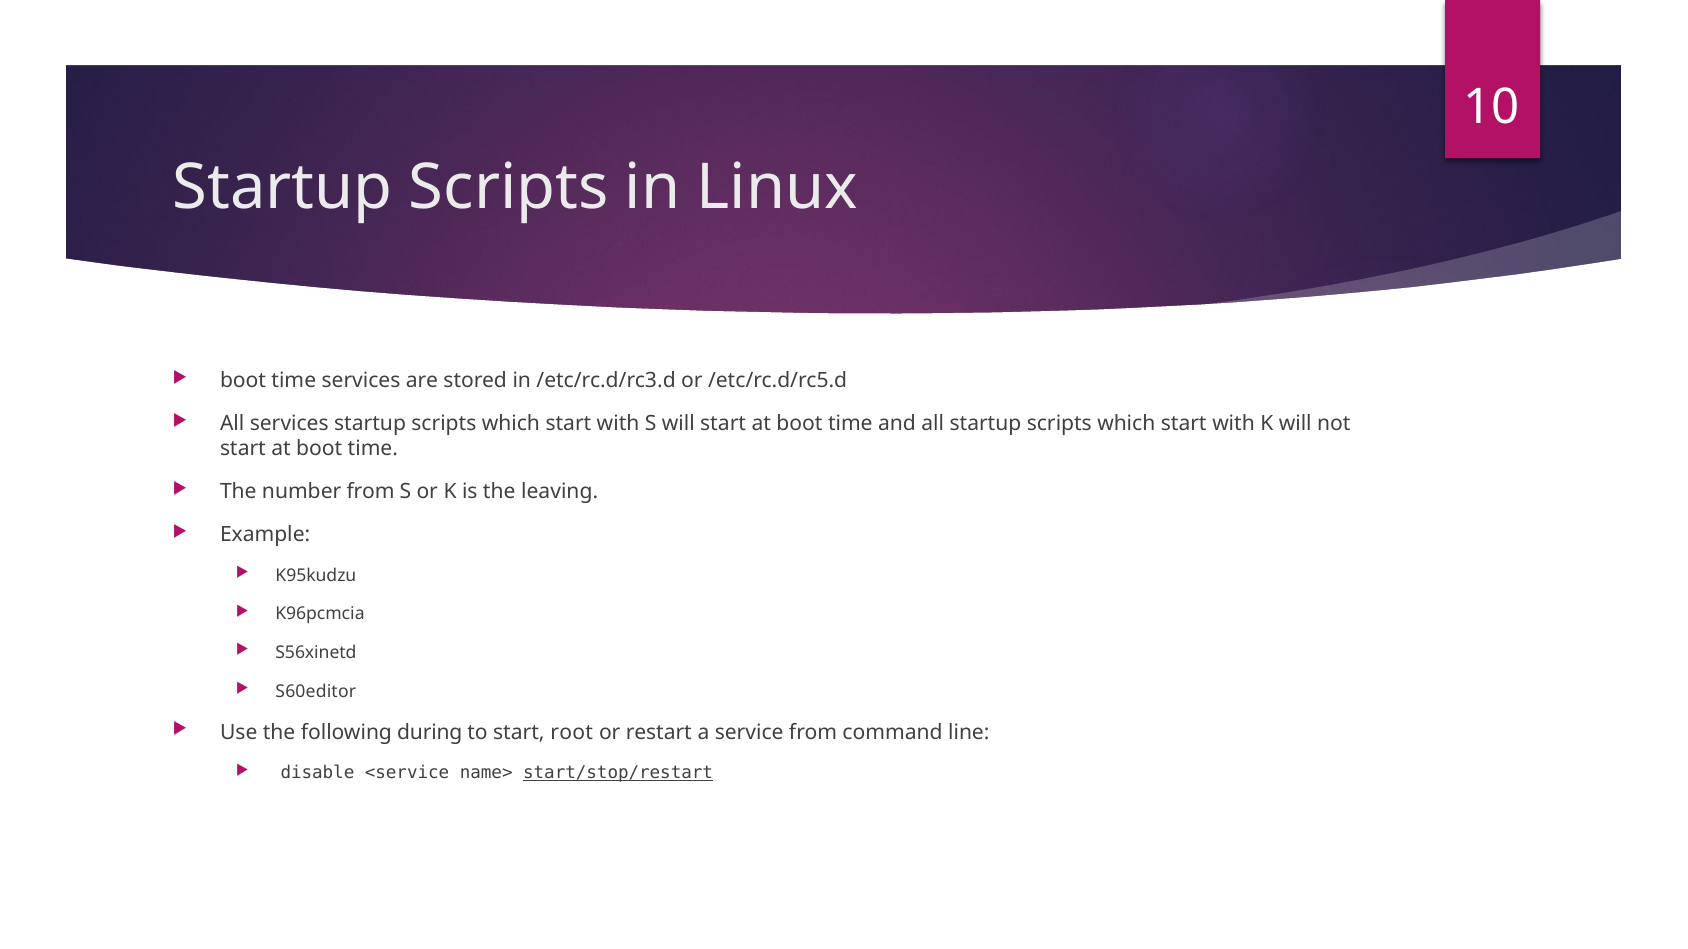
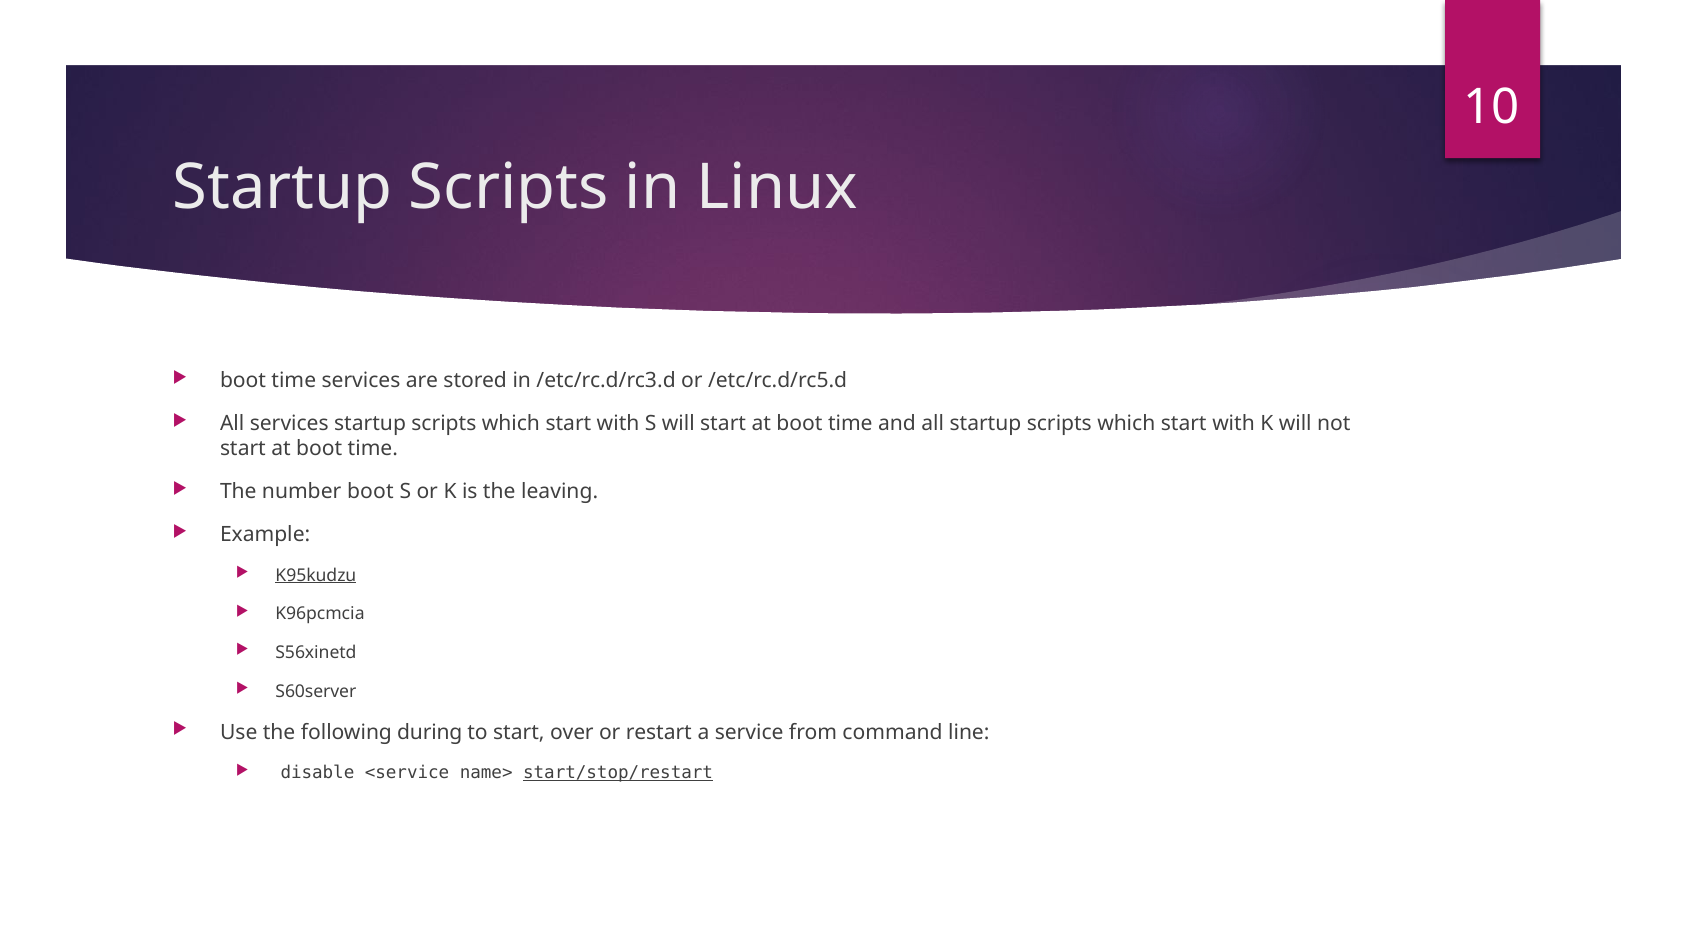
number from: from -> boot
K95kudzu underline: none -> present
S60editor: S60editor -> S60server
root: root -> over
